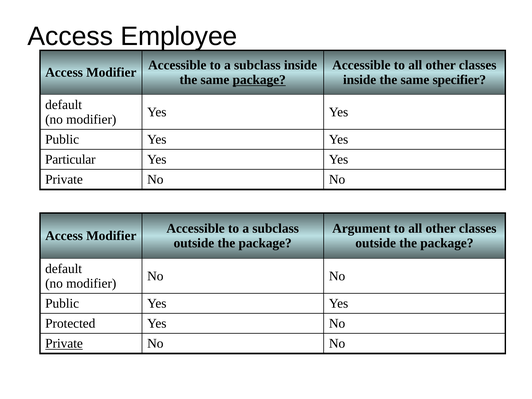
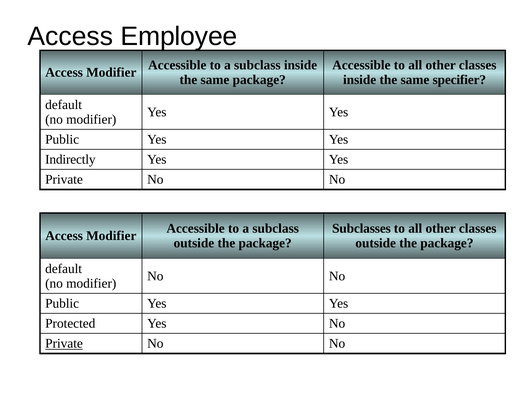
package at (259, 80) underline: present -> none
Particular: Particular -> Indirectly
Argument: Argument -> Subclasses
